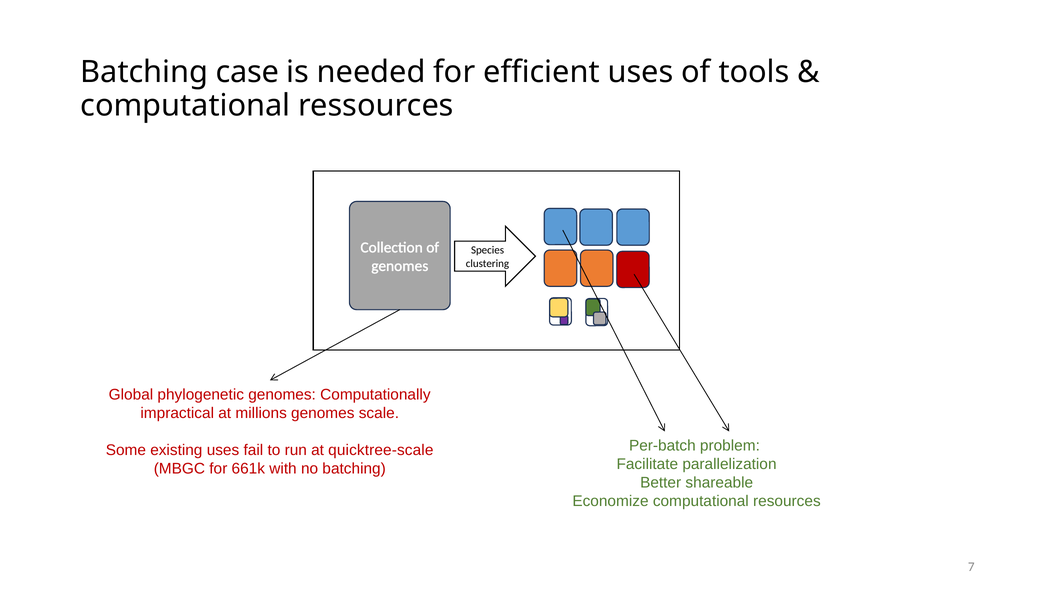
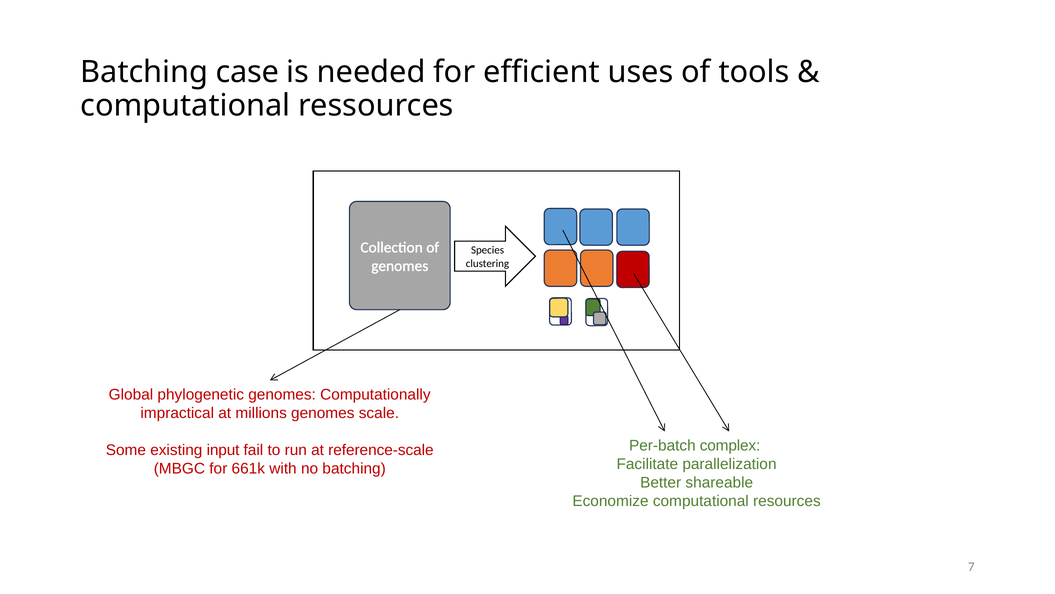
problem: problem -> complex
existing uses: uses -> input
quicktree-scale: quicktree-scale -> reference-scale
